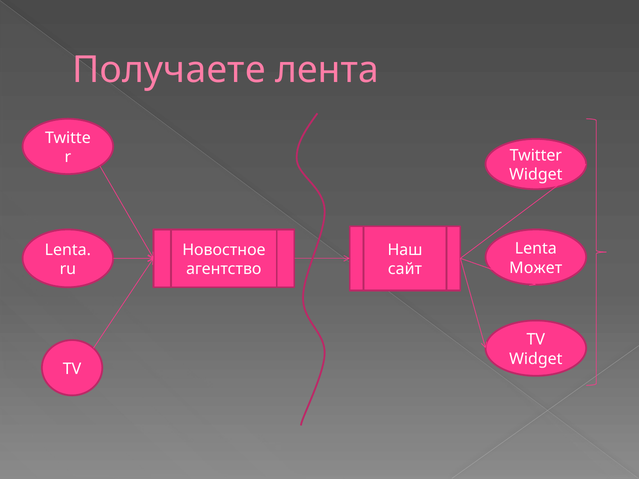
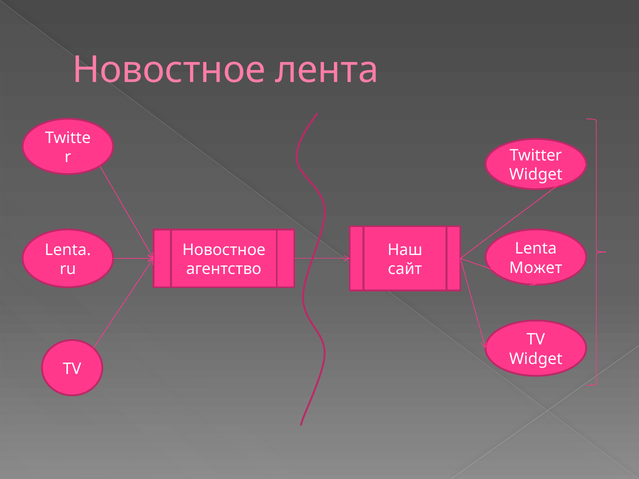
Получаете at (169, 70): Получаете -> Новостное
